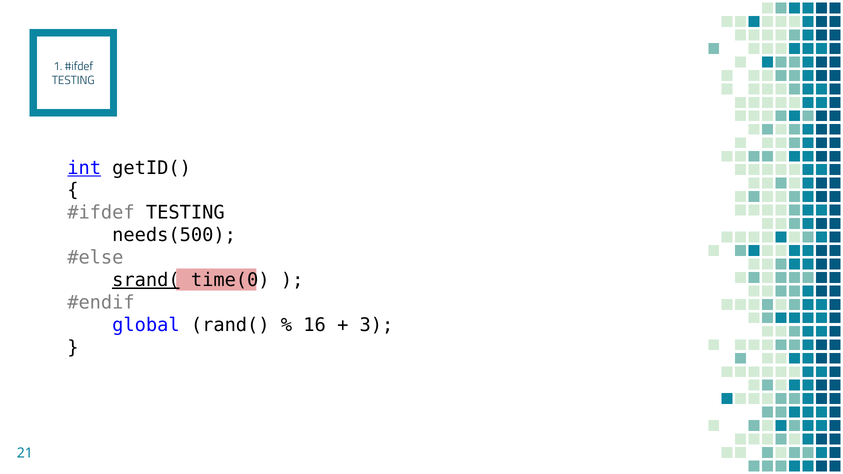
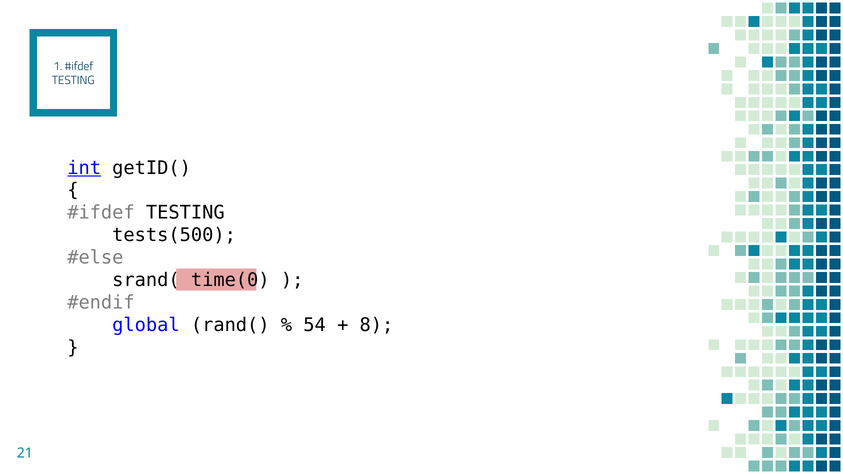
needs(500: needs(500 -> tests(500
srand( underline: present -> none
16: 16 -> 54
3: 3 -> 8
